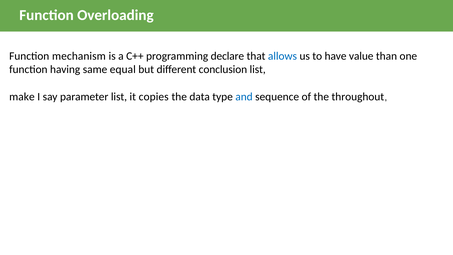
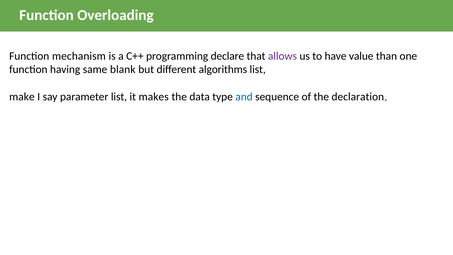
allows colour: blue -> purple
equal: equal -> blank
conclusion: conclusion -> algorithms
copies: copies -> makes
throughout: throughout -> declaration
